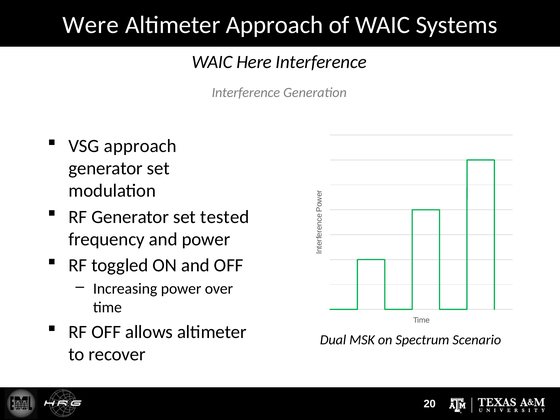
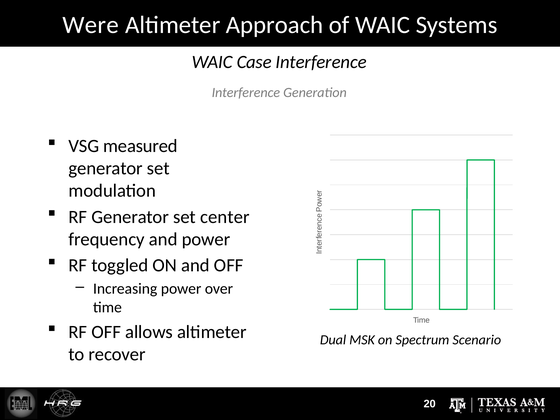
Here: Here -> Case
VSG approach: approach -> measured
tested: tested -> center
